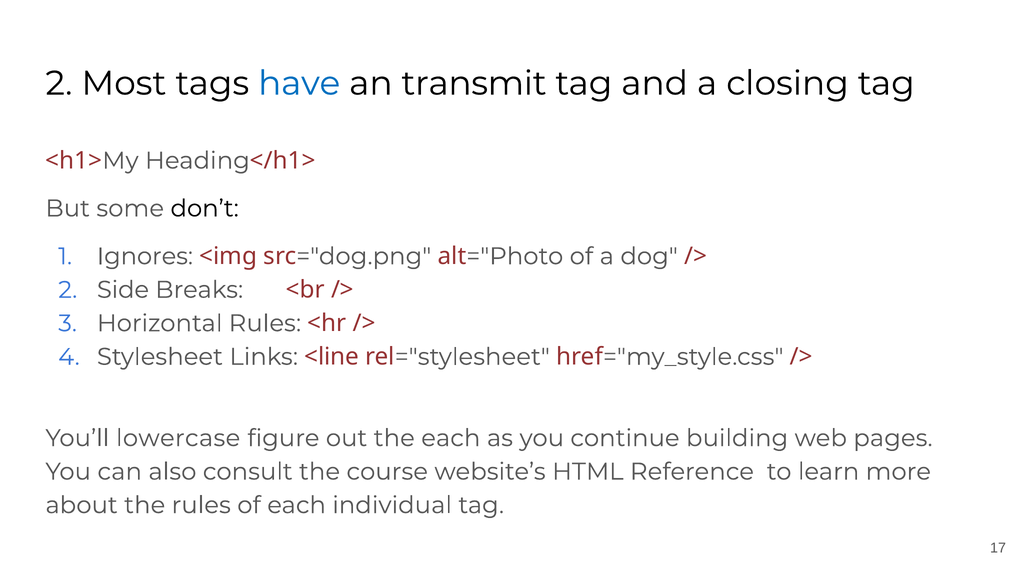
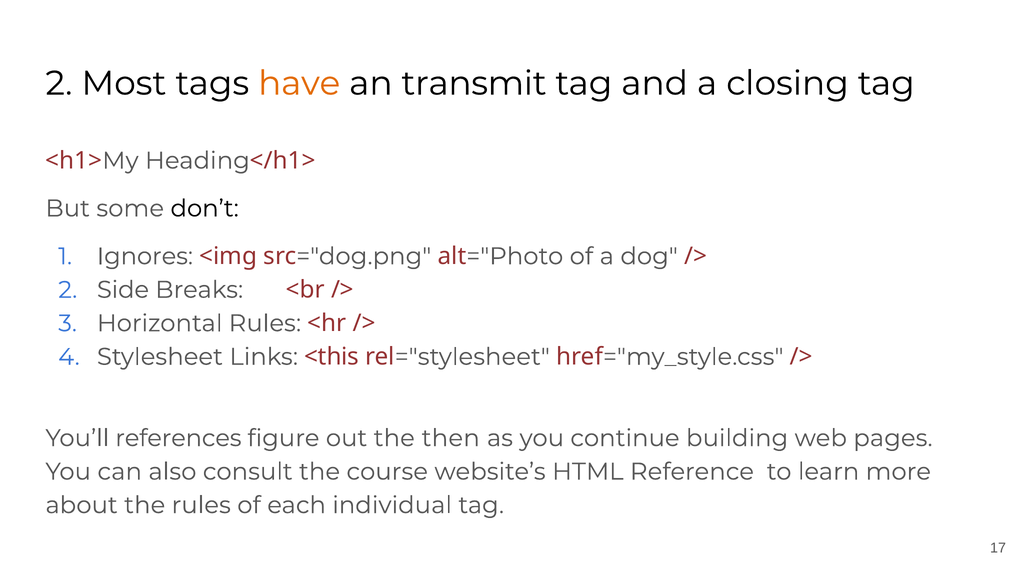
have colour: blue -> orange
<line: <line -> <this
lowercase: lowercase -> references
the each: each -> then
